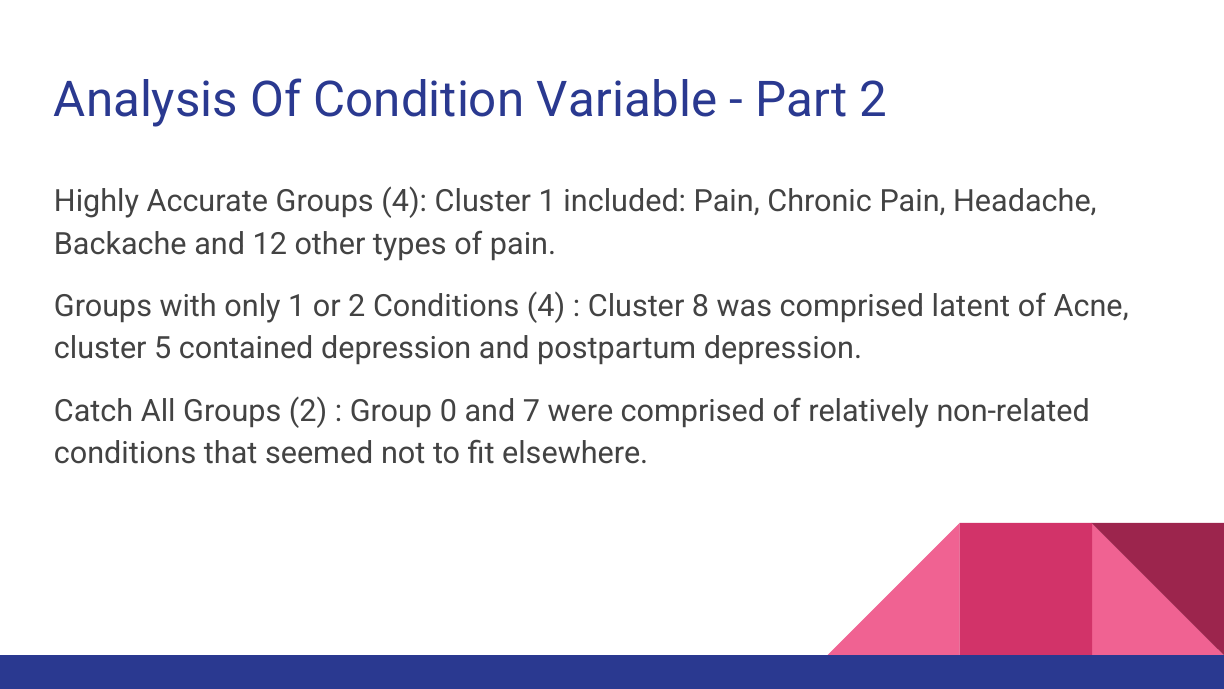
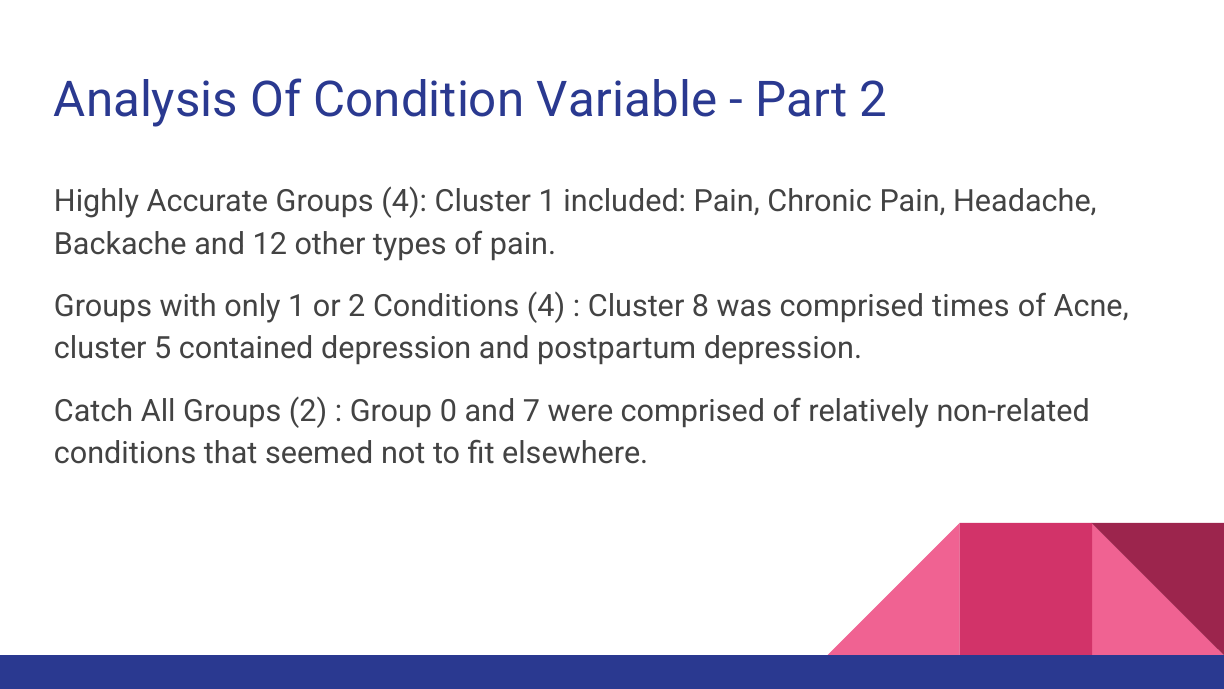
latent: latent -> times
